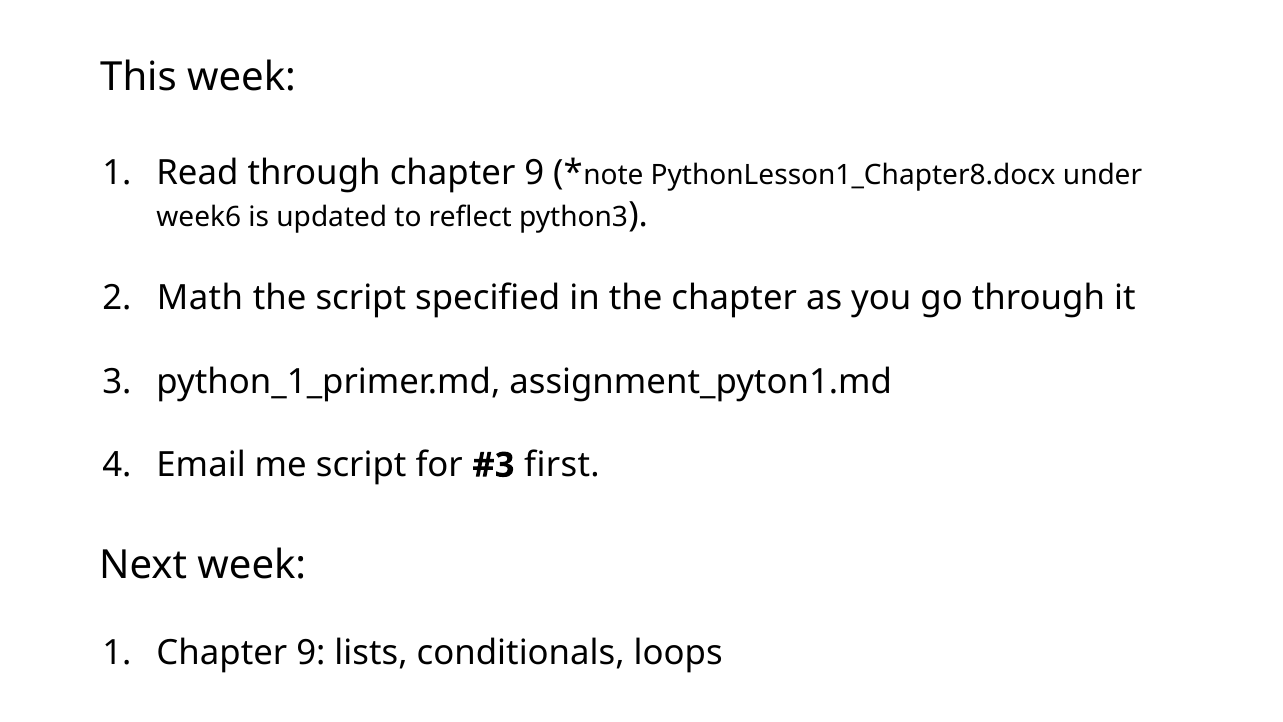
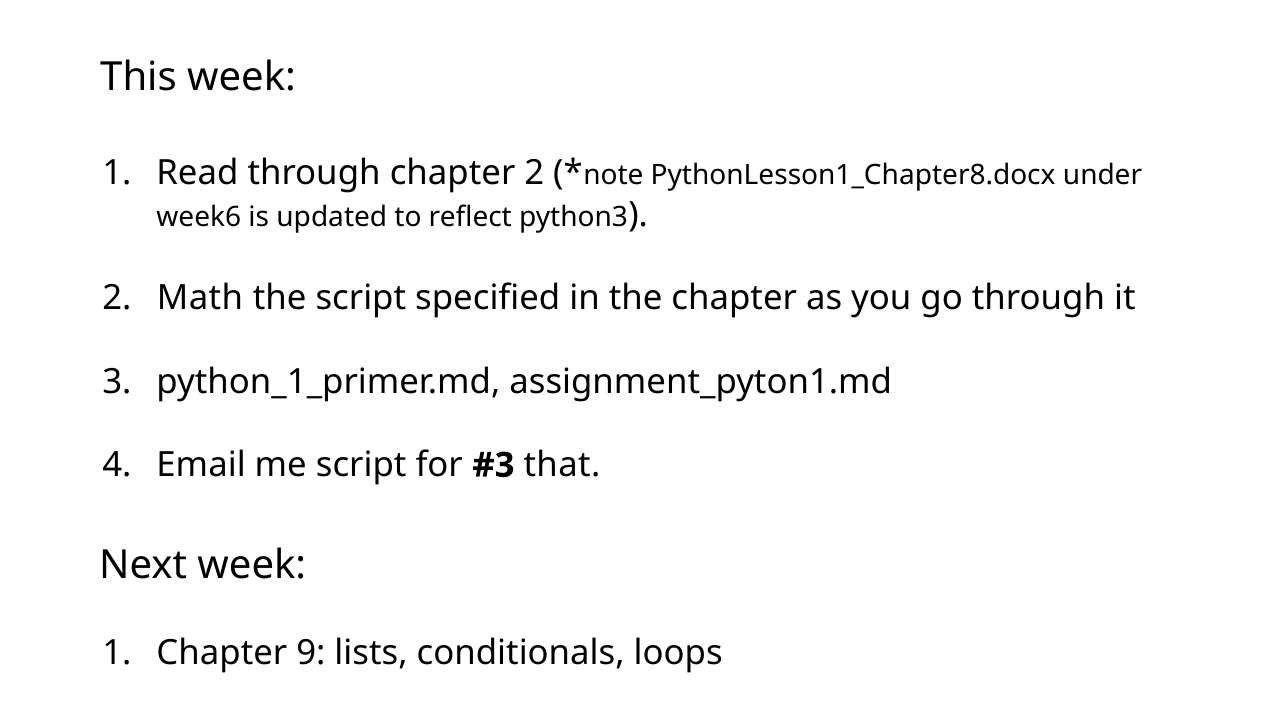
through chapter 9: 9 -> 2
first: first -> that
